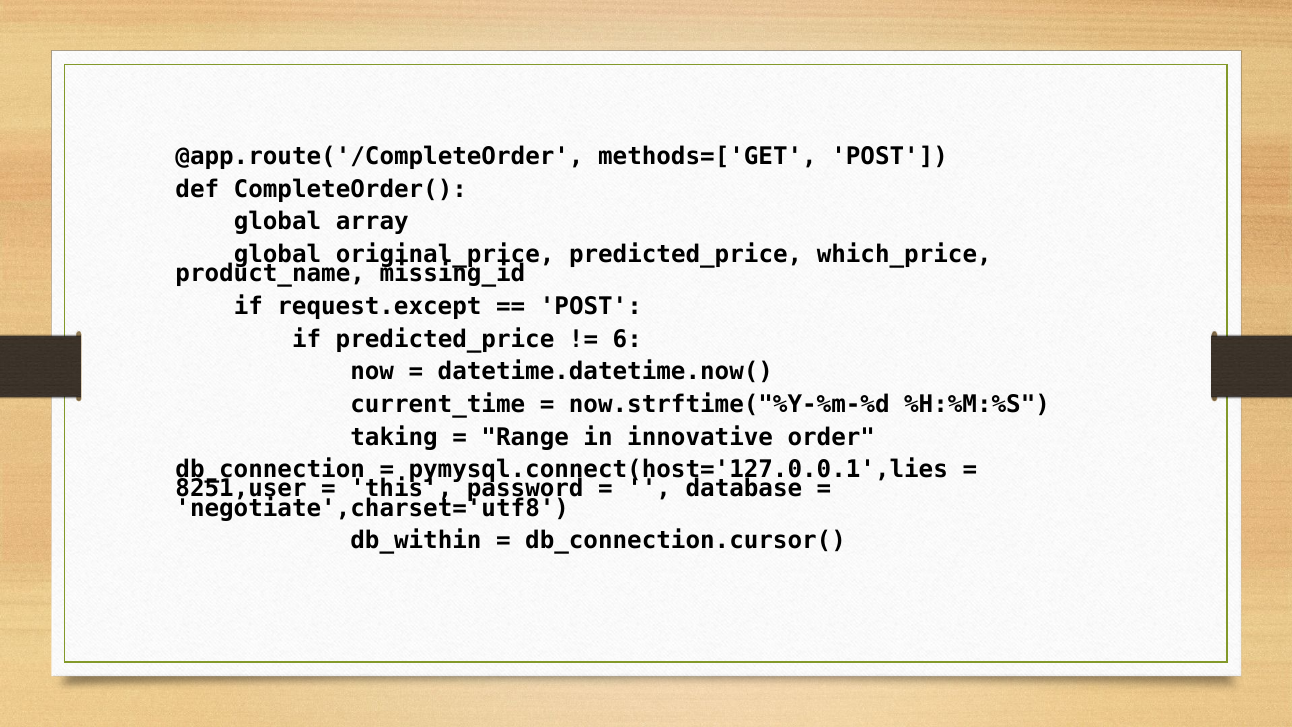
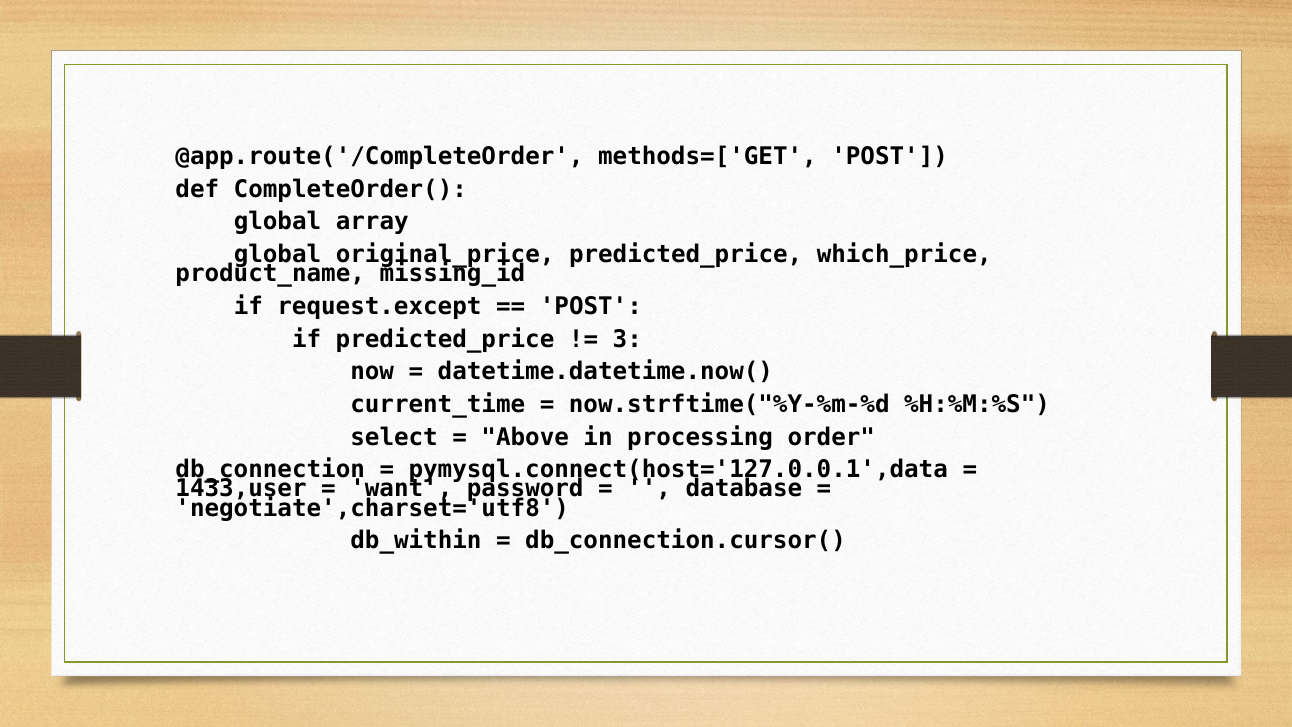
6: 6 -> 3
taking: taking -> select
Range: Range -> Above
innovative: innovative -> processing
pymysql.connect(host='127.0.0.1',lies: pymysql.connect(host='127.0.0.1',lies -> pymysql.connect(host='127.0.0.1',data
8251,user: 8251,user -> 1433,user
this: this -> want
